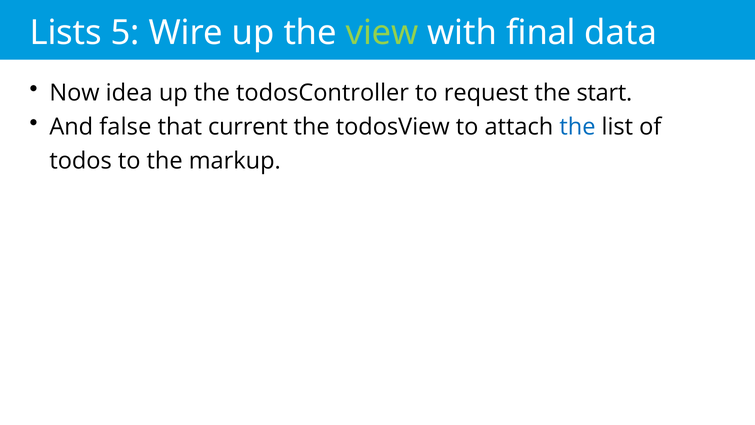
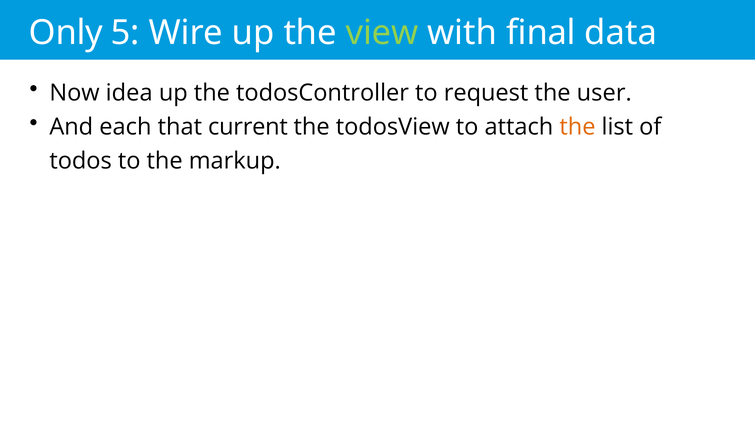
Lists: Lists -> Only
start: start -> user
false: false -> each
the at (577, 127) colour: blue -> orange
